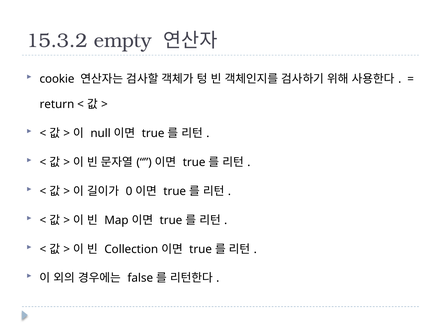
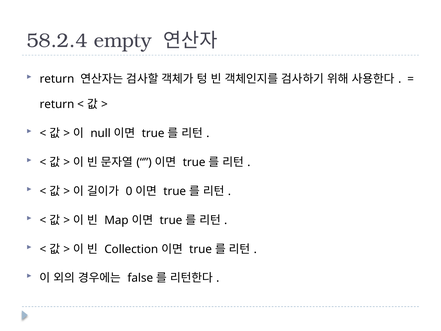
15.3.2: 15.3.2 -> 58.2.4
cookie at (57, 79): cookie -> return
